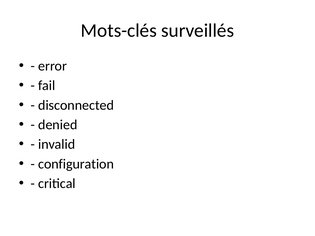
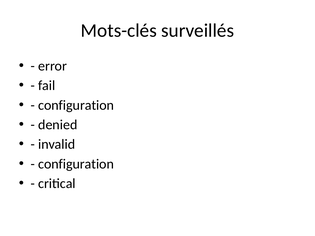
disconnected at (76, 105): disconnected -> configuration
